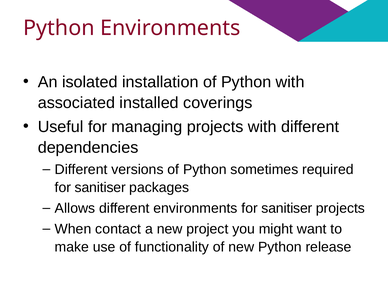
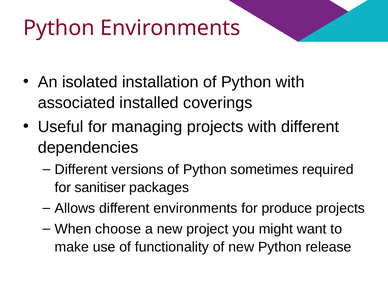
environments for sanitiser: sanitiser -> produce
contact: contact -> choose
